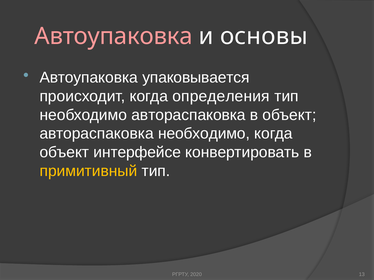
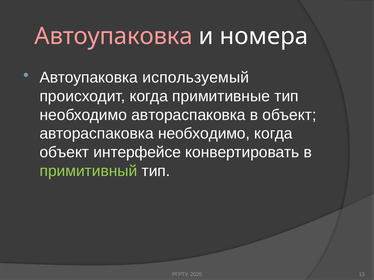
основы: основы -> номера
упаковывается: упаковывается -> используемый
определения: определения -> примитивные
примитивный colour: yellow -> light green
